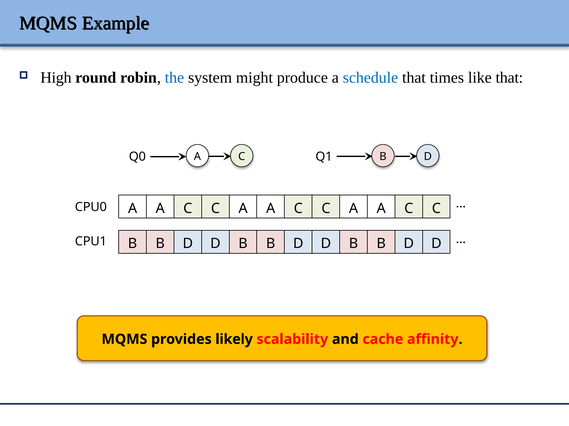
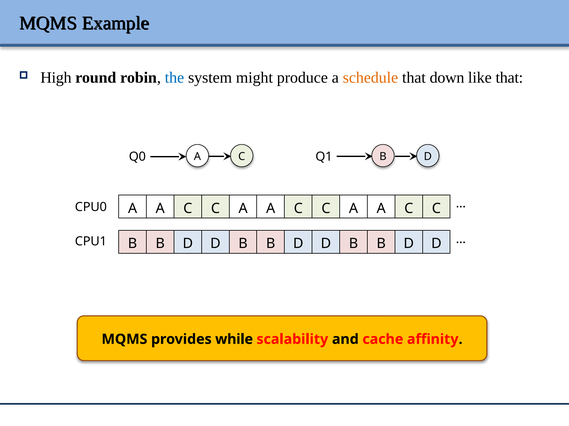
schedule colour: blue -> orange
times: times -> down
likely: likely -> while
